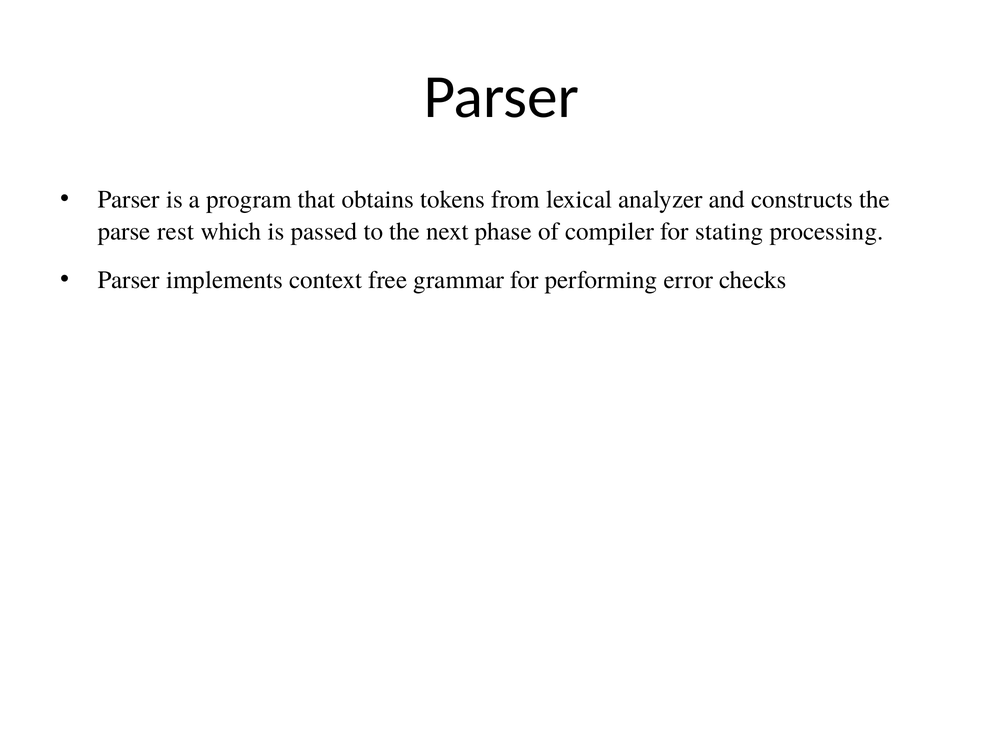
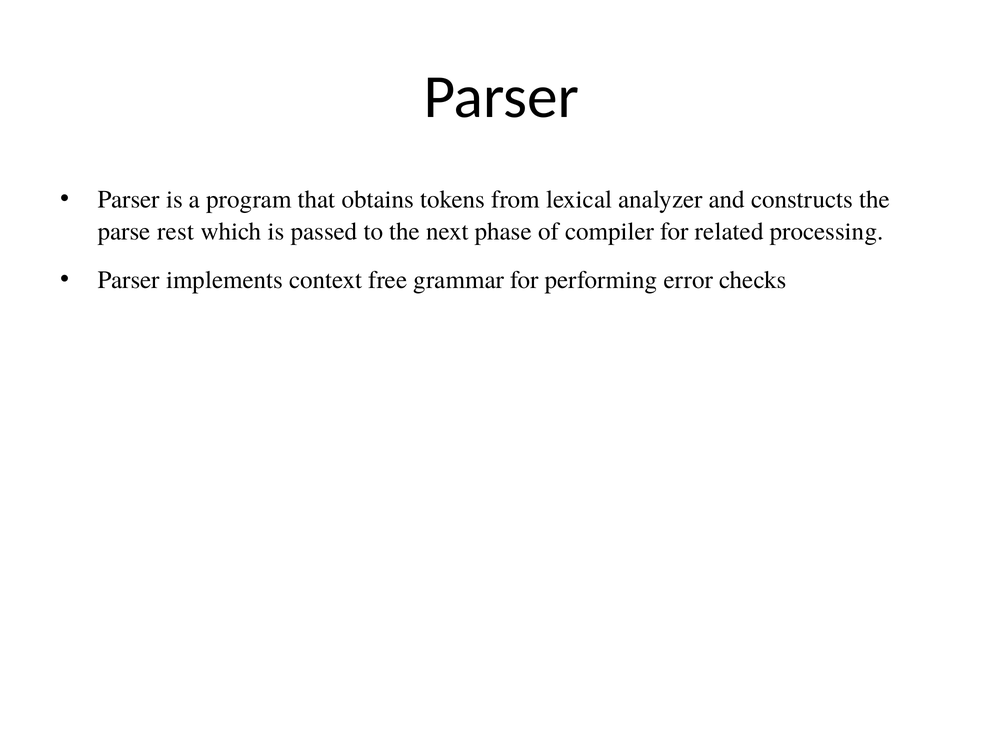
stating: stating -> related
